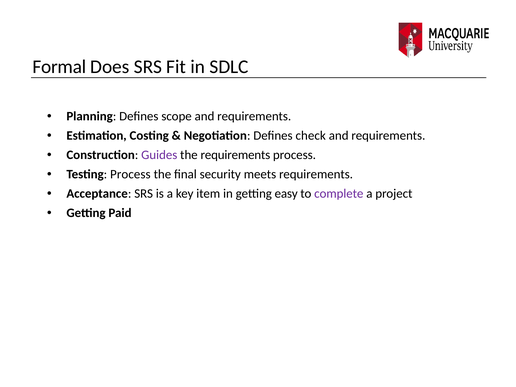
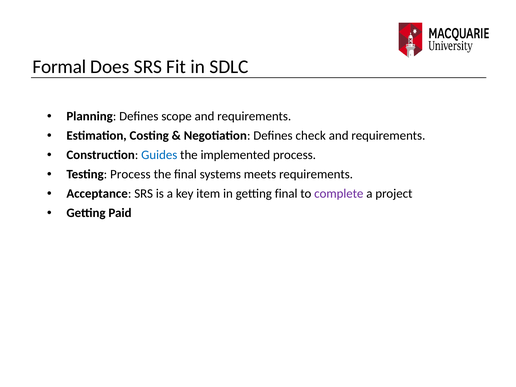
Guides colour: purple -> blue
the requirements: requirements -> implemented
security: security -> systems
getting easy: easy -> final
